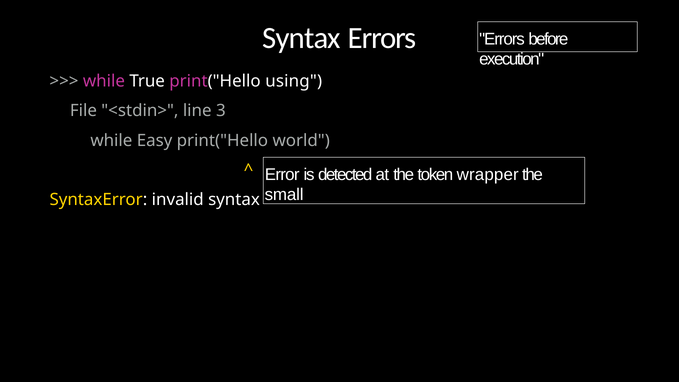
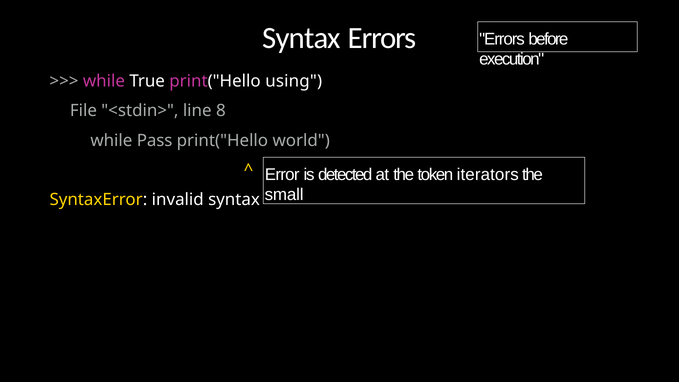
3: 3 -> 8
Easy: Easy -> Pass
wrapper: wrapper -> iterators
